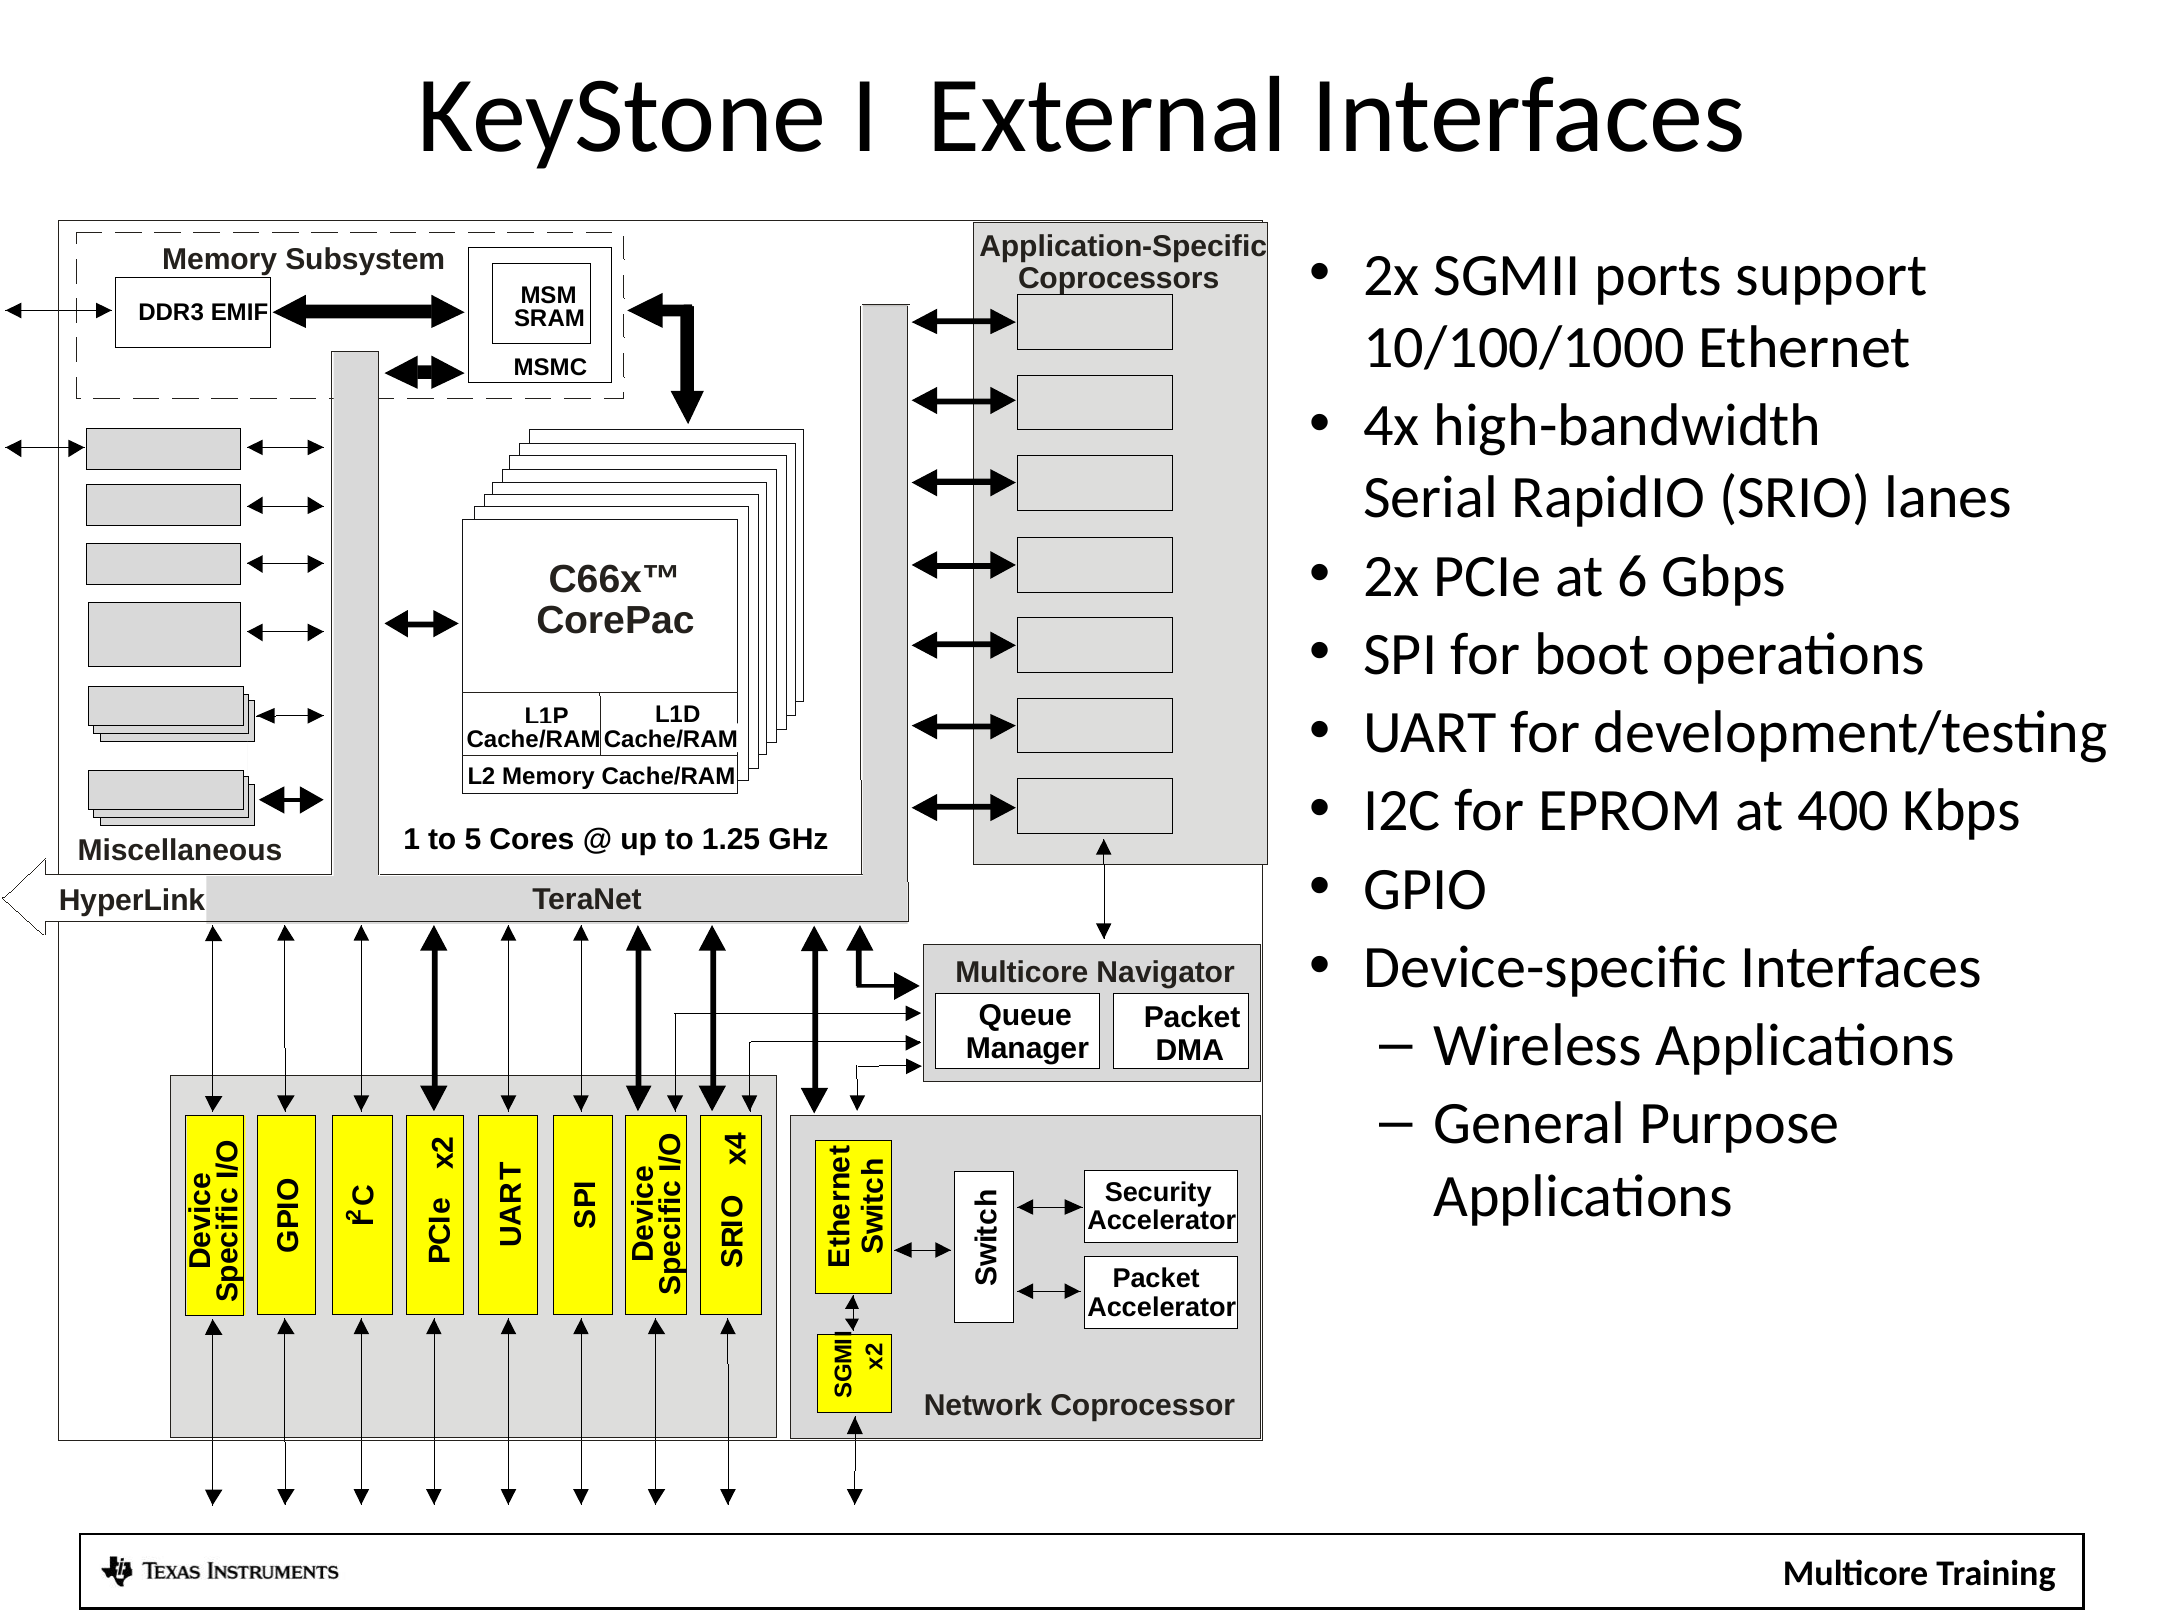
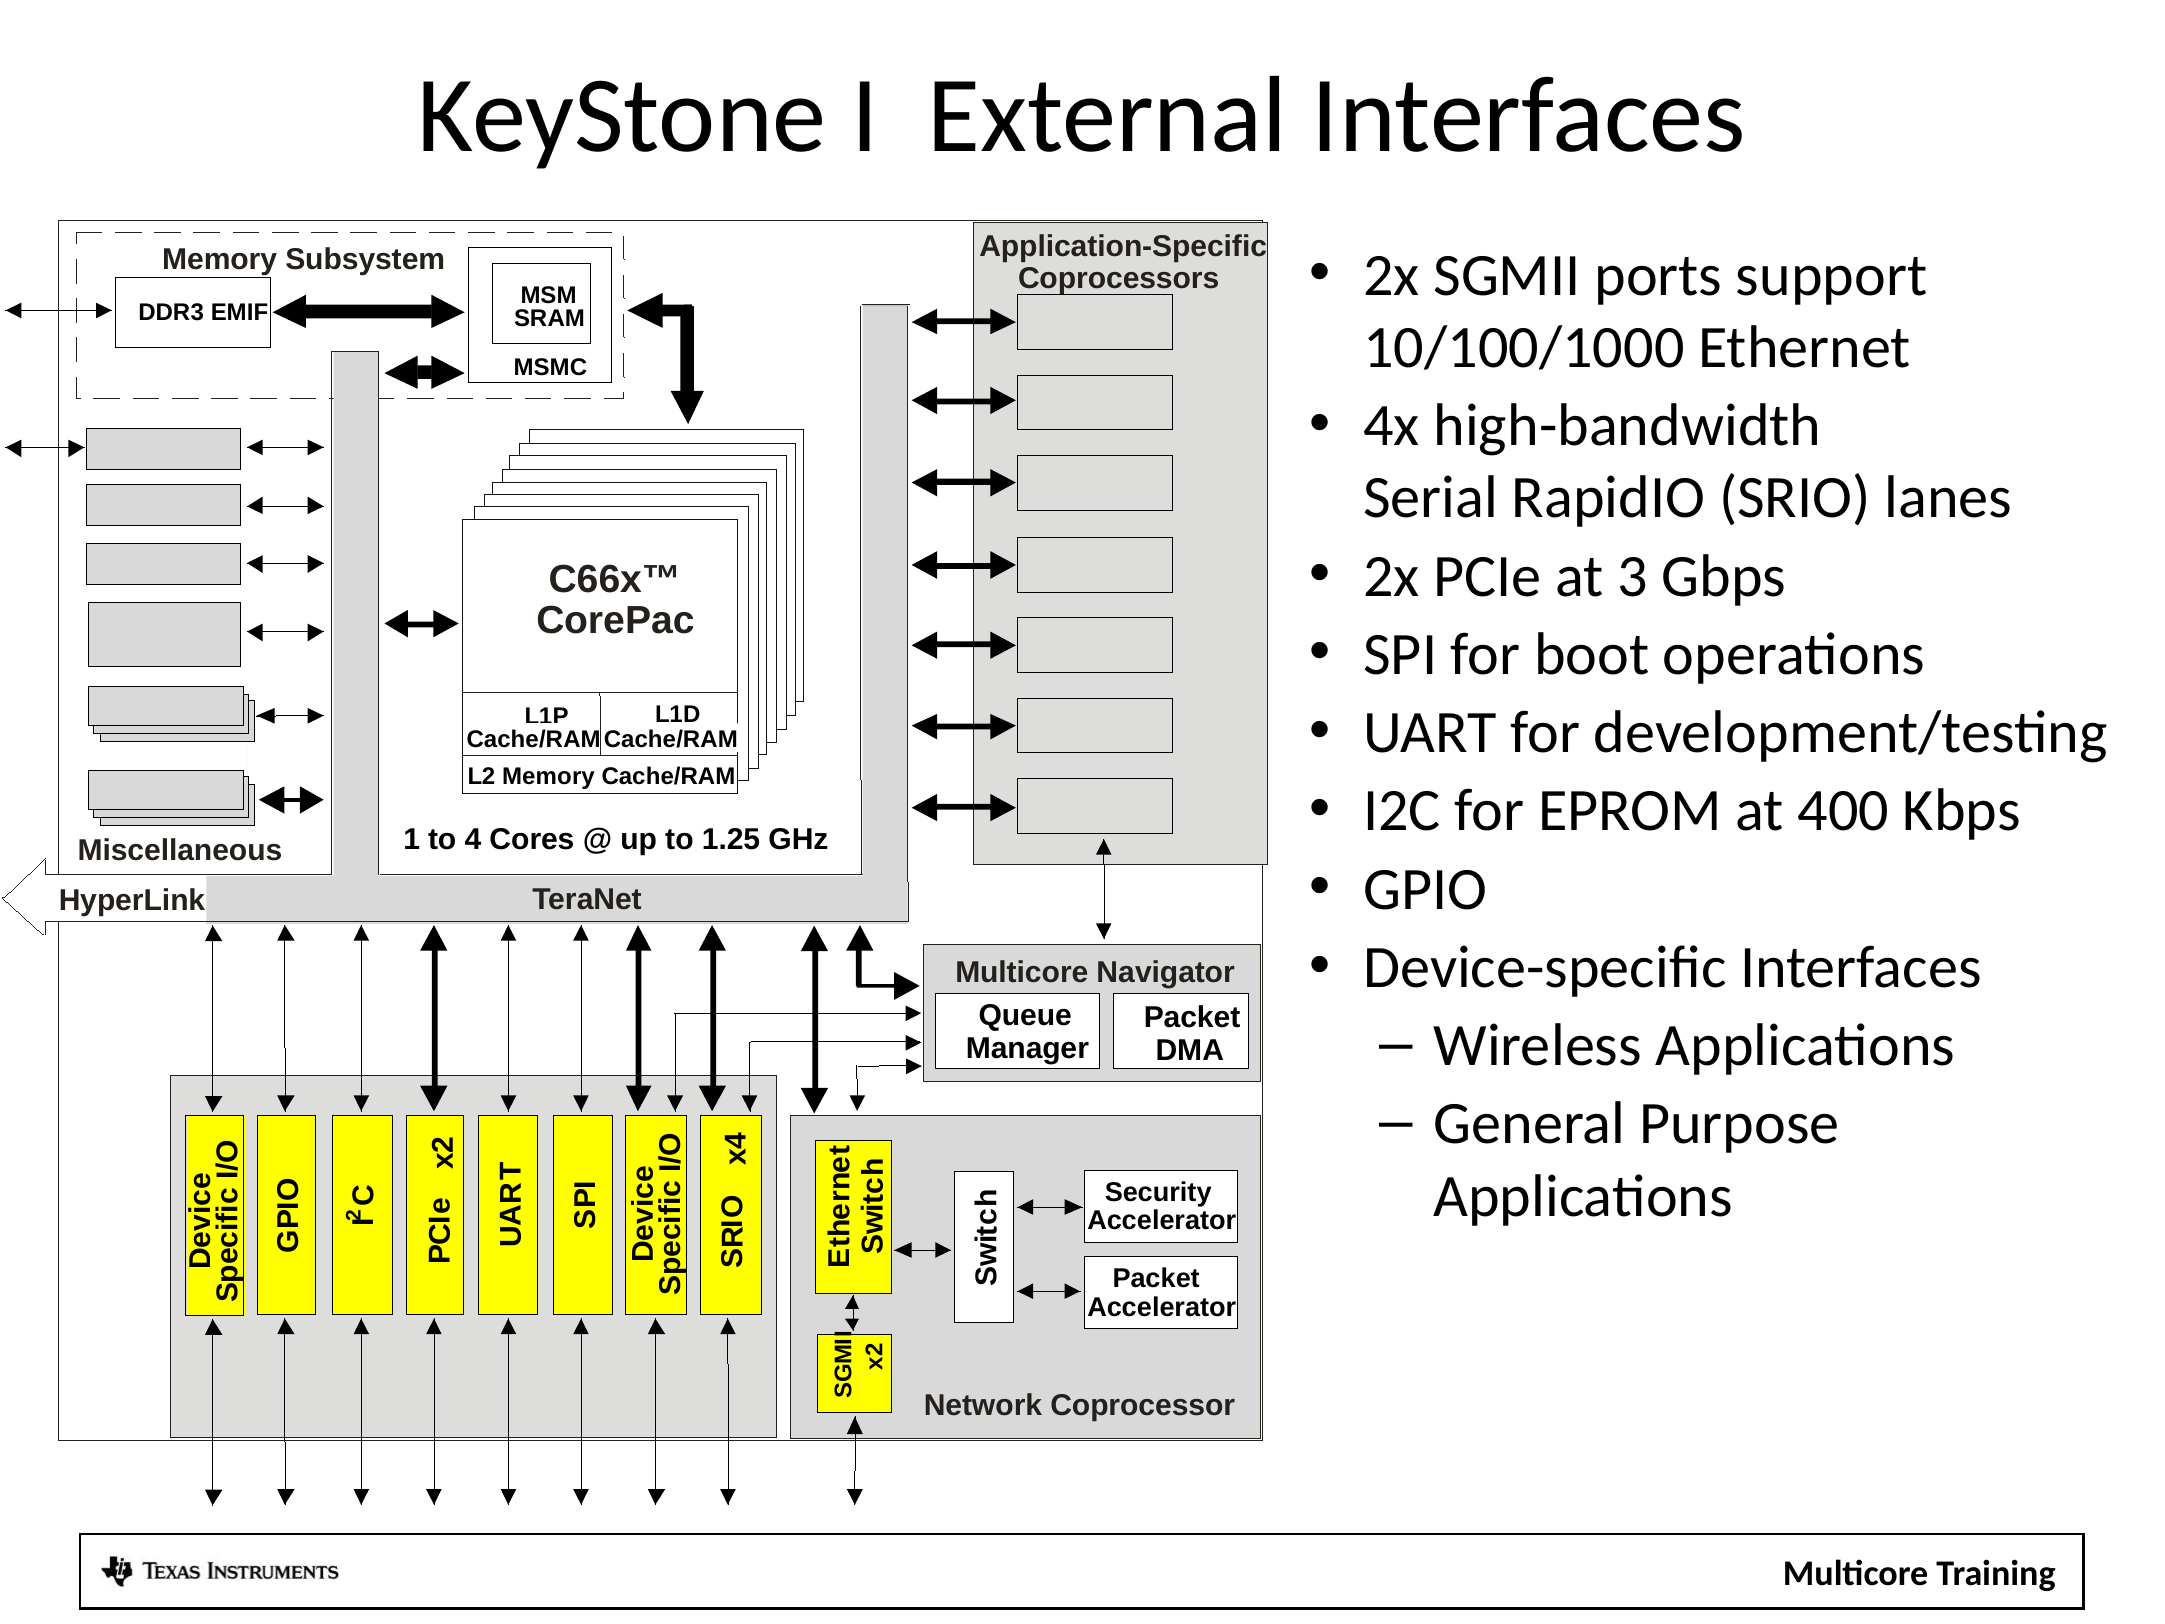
6: 6 -> 3
to 5: 5 -> 4
